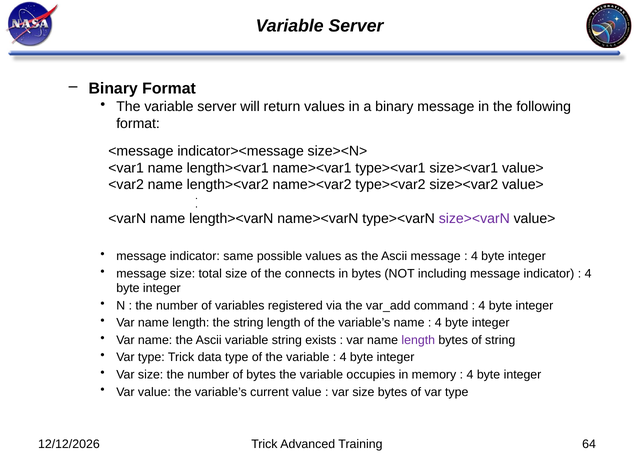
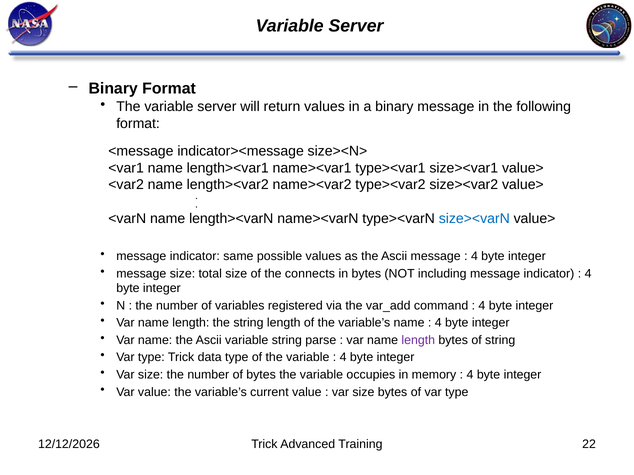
size><varN colour: purple -> blue
exists: exists -> parse
64: 64 -> 22
